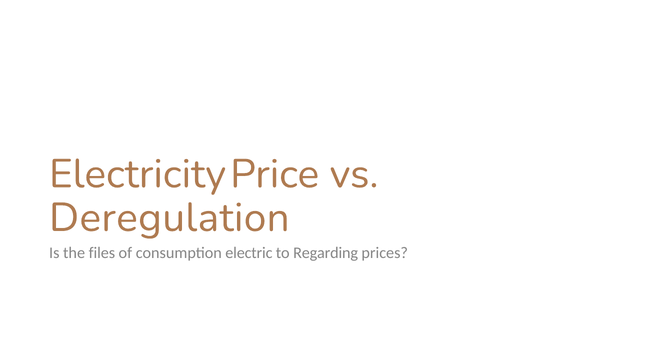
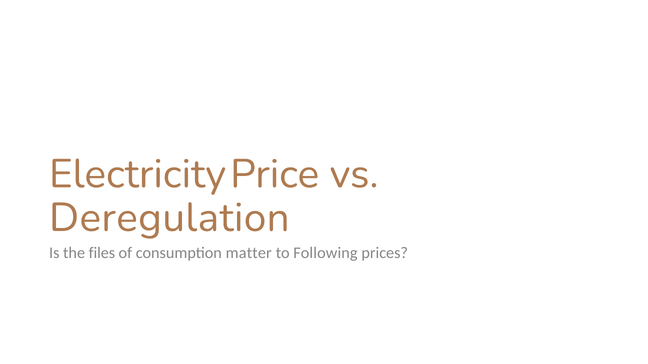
electric: electric -> matter
Regarding: Regarding -> Following
